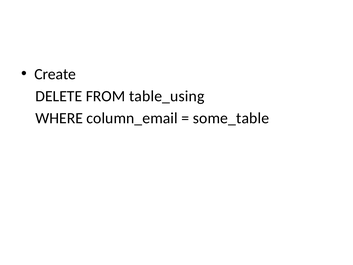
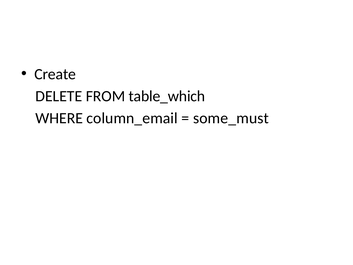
table_using: table_using -> table_which
some_table: some_table -> some_must
